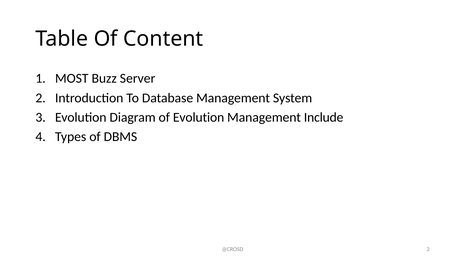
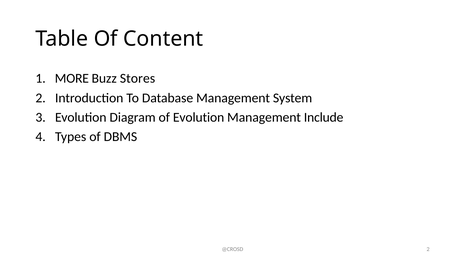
MOST: MOST -> MORE
Server: Server -> Stores
